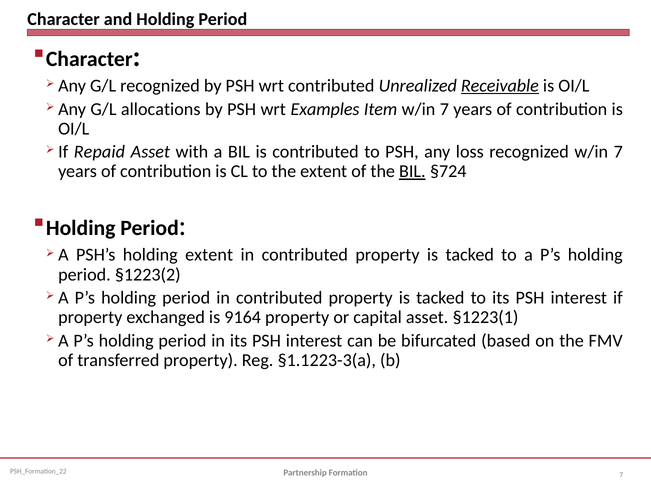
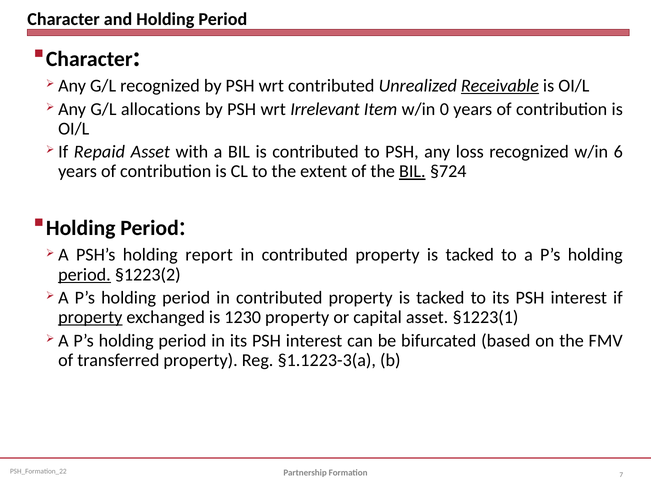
Examples: Examples -> Irrelevant
Item w/in 7: 7 -> 0
recognized w/in 7: 7 -> 6
holding extent: extent -> report
period at (84, 274) underline: none -> present
property at (90, 317) underline: none -> present
9164: 9164 -> 1230
